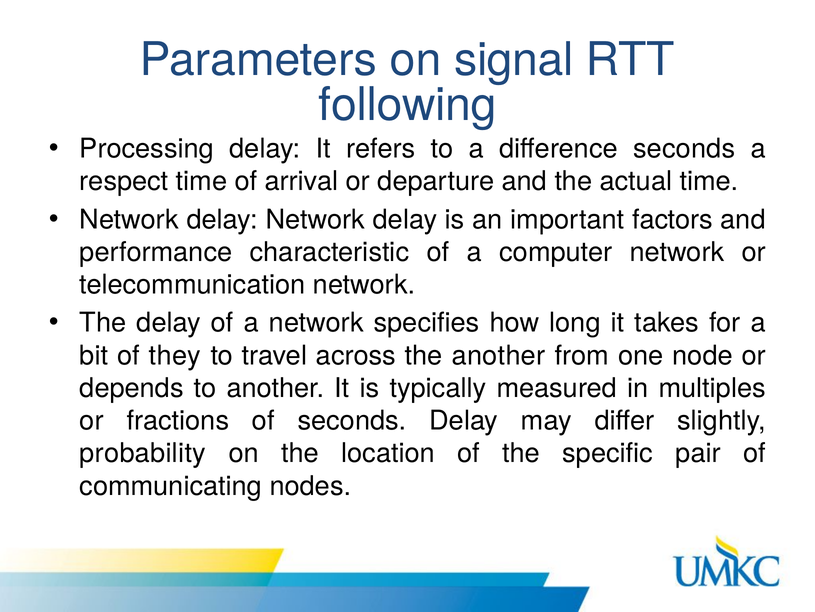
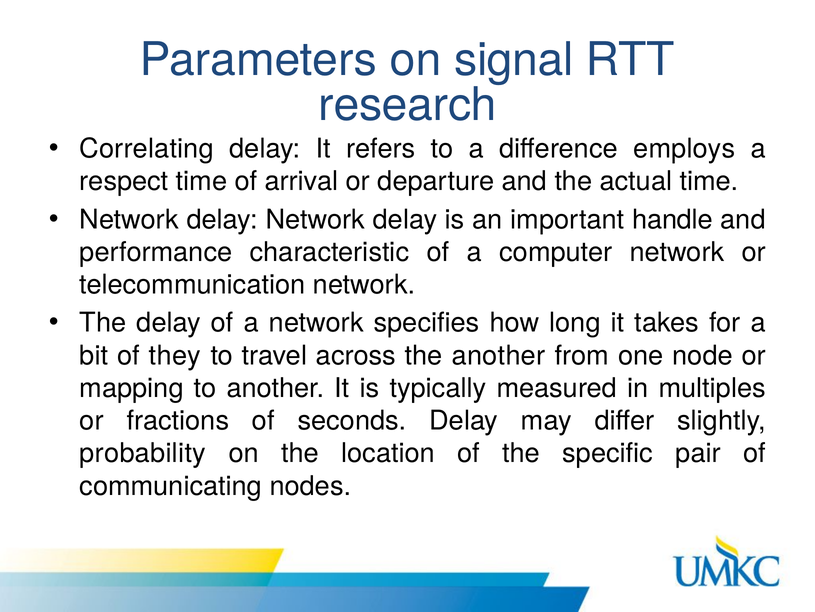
following: following -> research
Processing: Processing -> Correlating
difference seconds: seconds -> employs
factors: factors -> handle
depends: depends -> mapping
